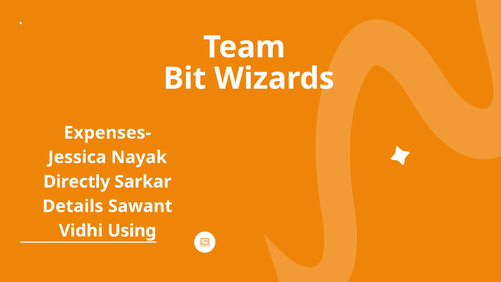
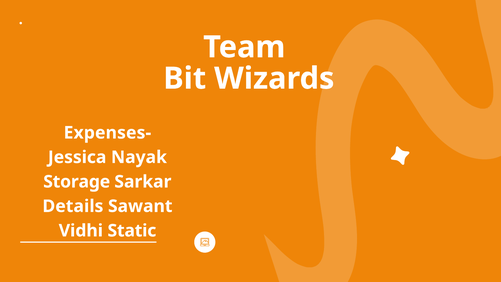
Directly: Directly -> Storage
Using: Using -> Static
